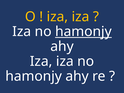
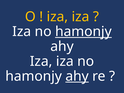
ahy at (77, 76) underline: none -> present
